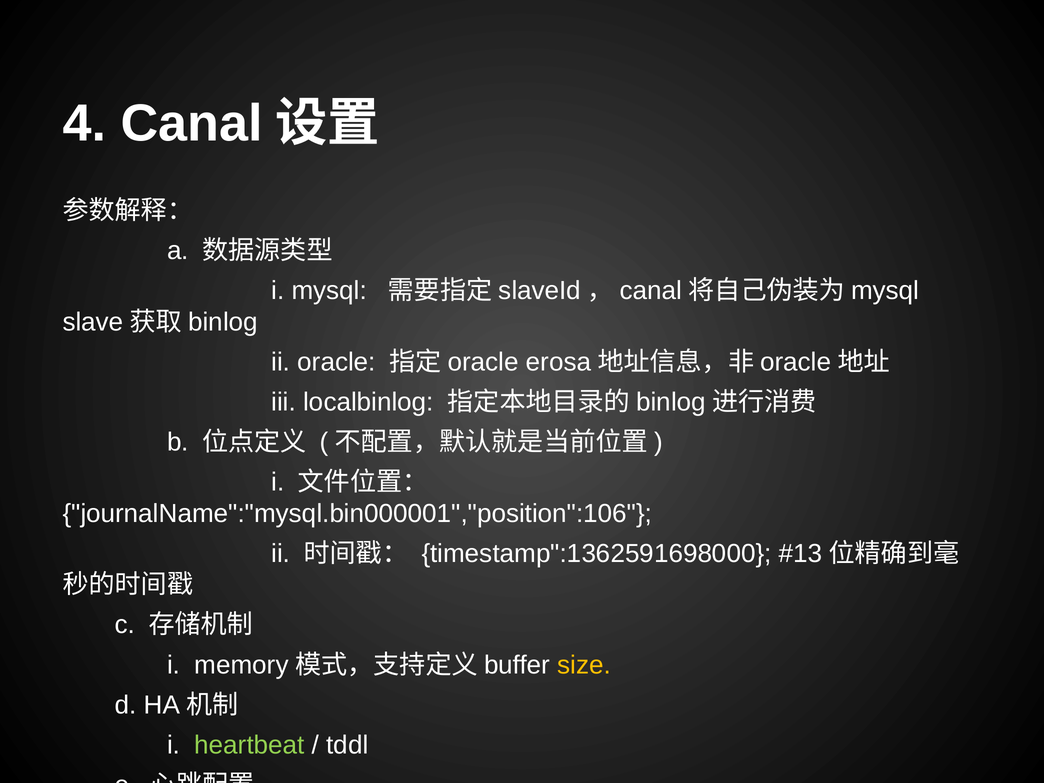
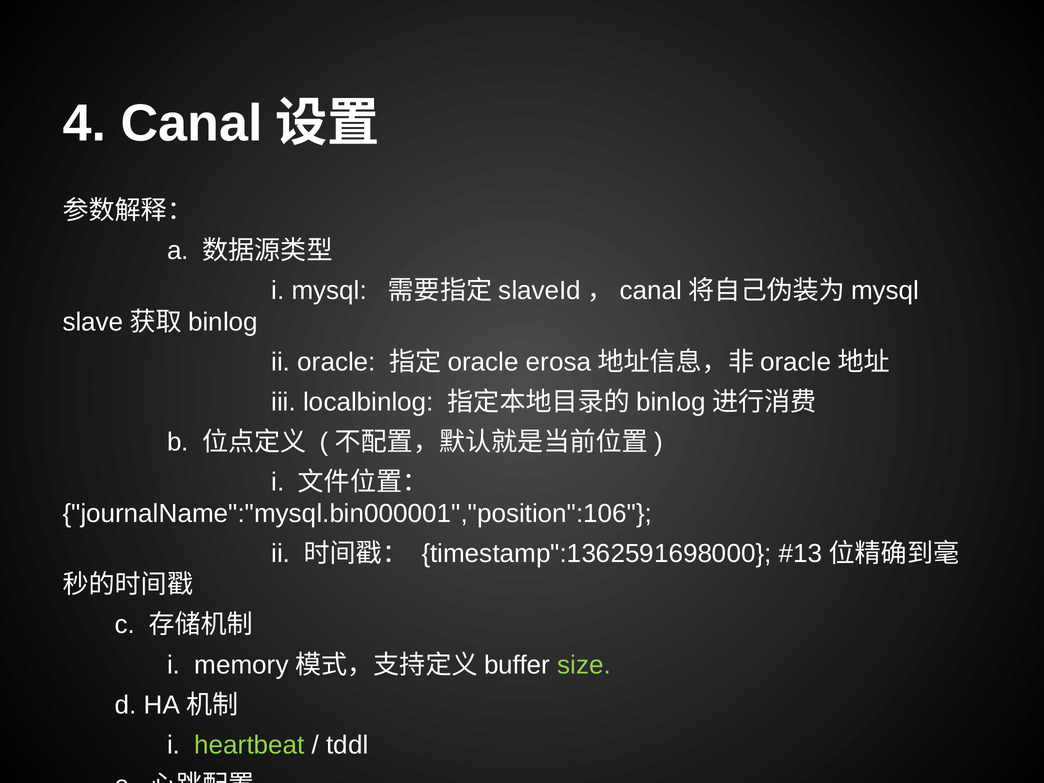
size colour: yellow -> light green
